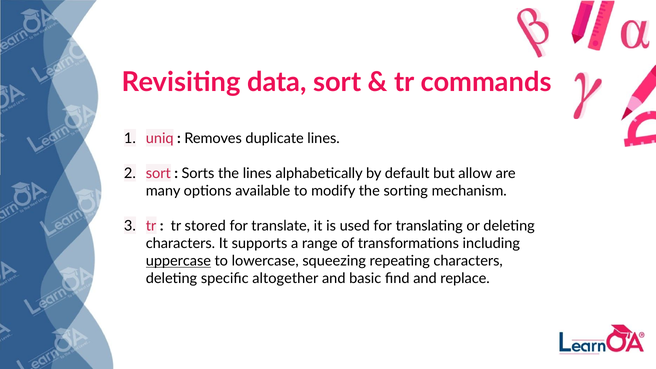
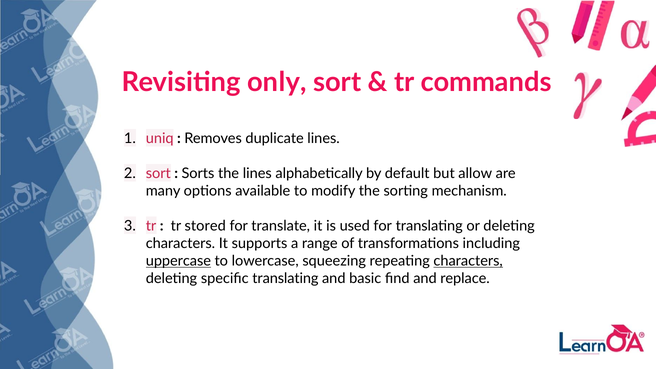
data: data -> only
characters at (468, 261) underline: none -> present
specific altogether: altogether -> translating
